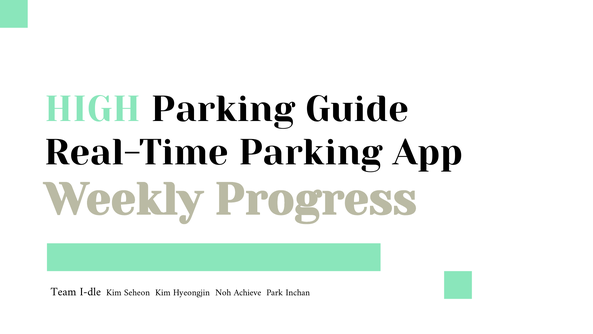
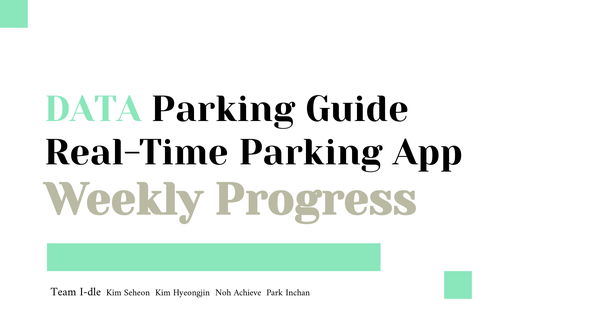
HIGH: HIGH -> DATA
